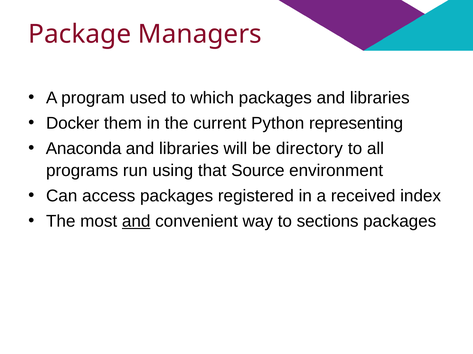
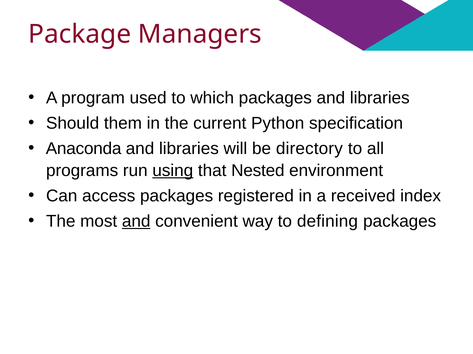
Docker: Docker -> Should
representing: representing -> specification
using underline: none -> present
Source: Source -> Nested
sections: sections -> defining
